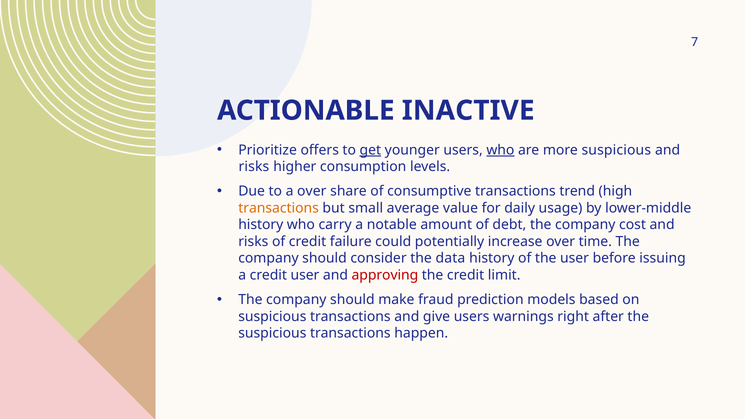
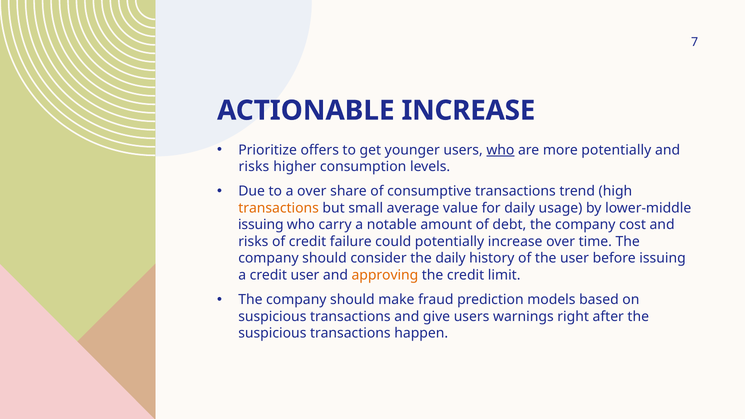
ACTIONABLE INACTIVE: INACTIVE -> INCREASE
get underline: present -> none
more suspicious: suspicious -> potentially
history at (261, 225): history -> issuing
the data: data -> daily
approving colour: red -> orange
